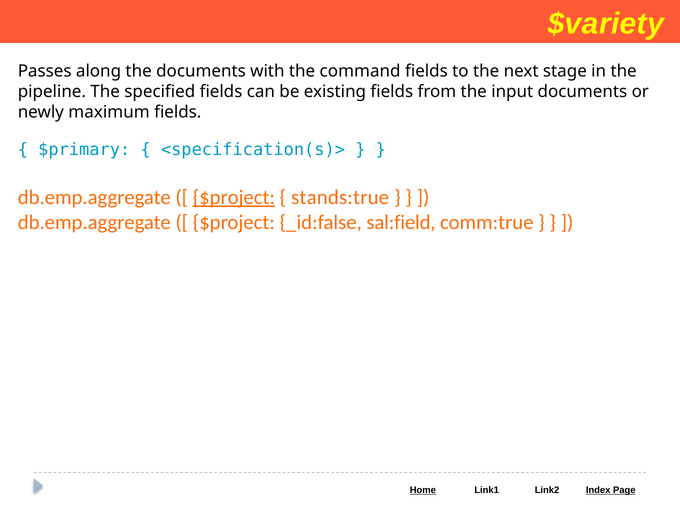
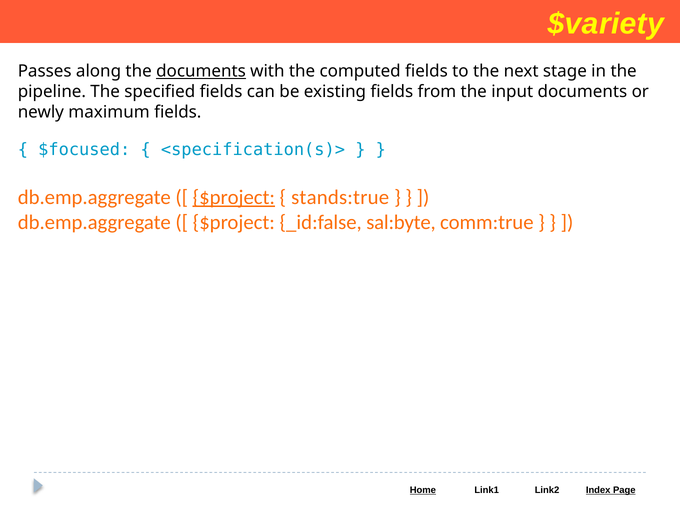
documents at (201, 71) underline: none -> present
command: command -> computed
$primary: $primary -> $focused
sal:field: sal:field -> sal:byte
